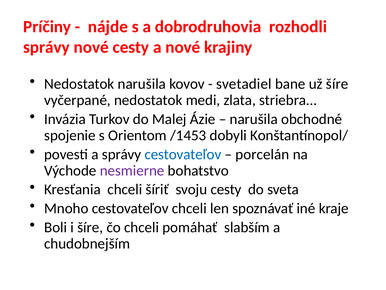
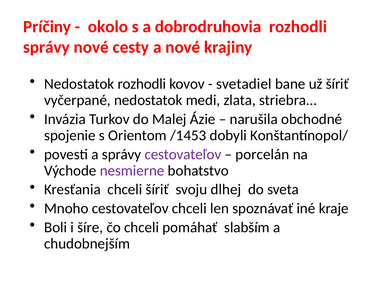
nájde: nájde -> okolo
Nedostatok narušila: narušila -> rozhodli
už šíre: šíre -> šíriť
cestovateľov at (183, 154) colour: blue -> purple
svoju cesty: cesty -> dlhej
